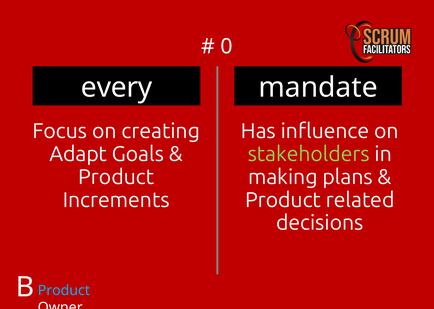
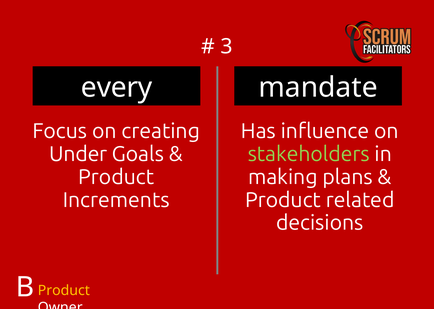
0: 0 -> 3
Adapt: Adapt -> Under
Product at (64, 291) colour: light blue -> yellow
